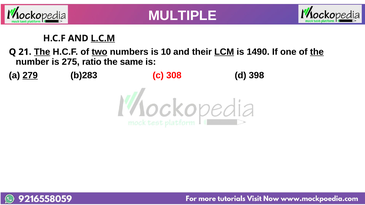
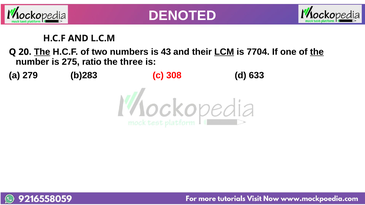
MULTIPLE: MULTIPLE -> DENOTED
L.C.M underline: present -> none
21: 21 -> 20
two underline: present -> none
10: 10 -> 43
1490: 1490 -> 7704
same: same -> three
279 underline: present -> none
398: 398 -> 633
